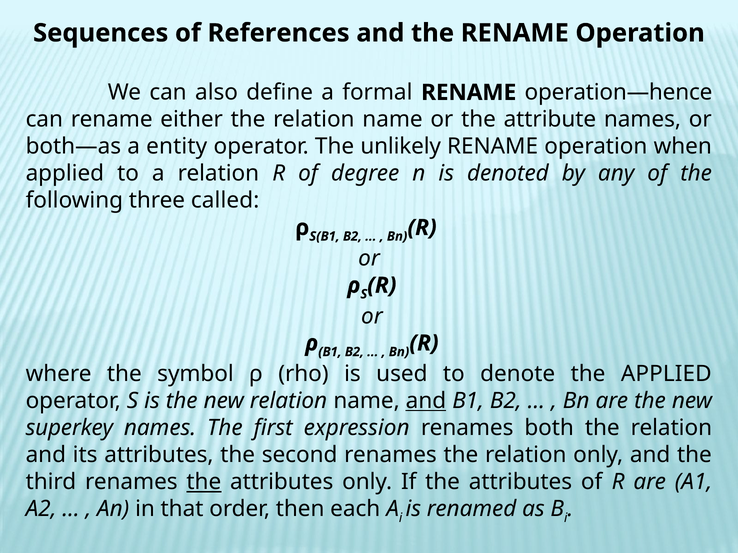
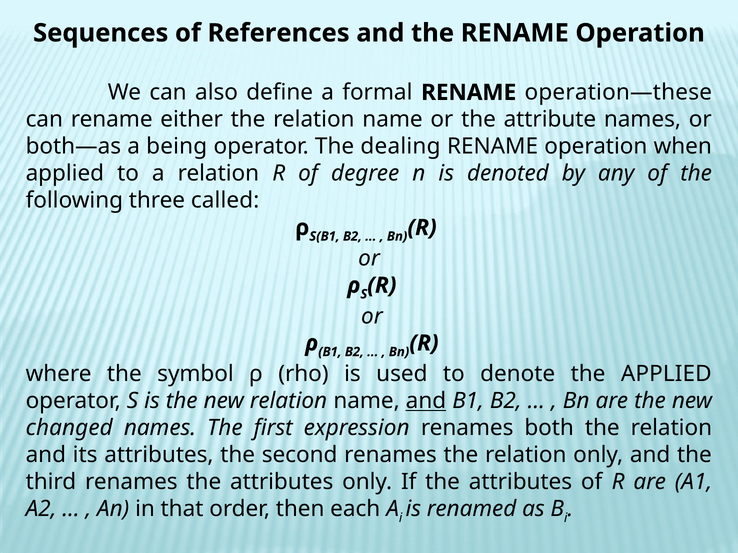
operation—hence: operation—hence -> operation—these
entity: entity -> being
unlikely: unlikely -> dealing
superkey: superkey -> changed
the at (204, 482) underline: present -> none
